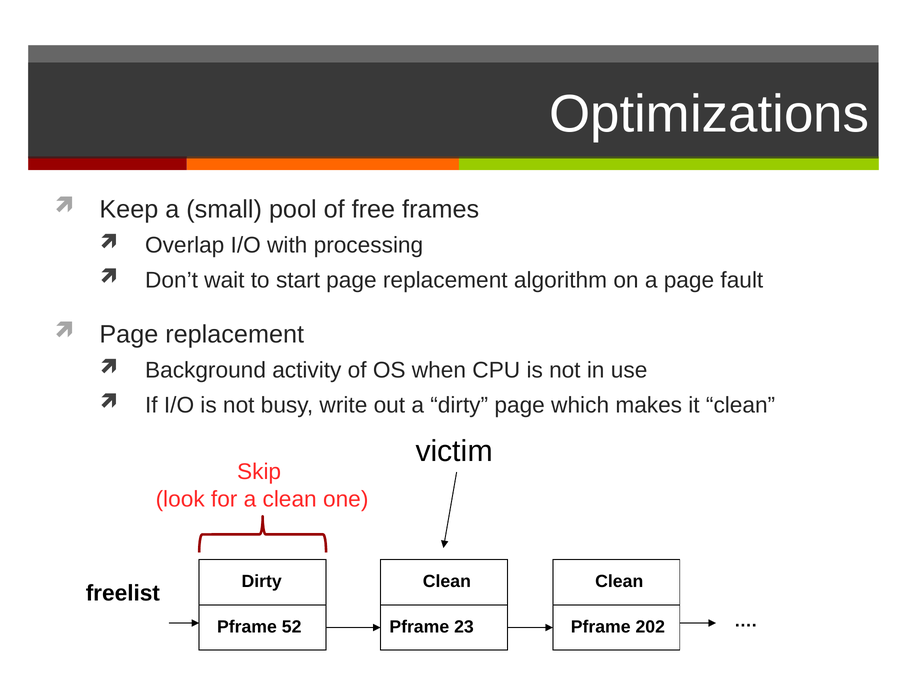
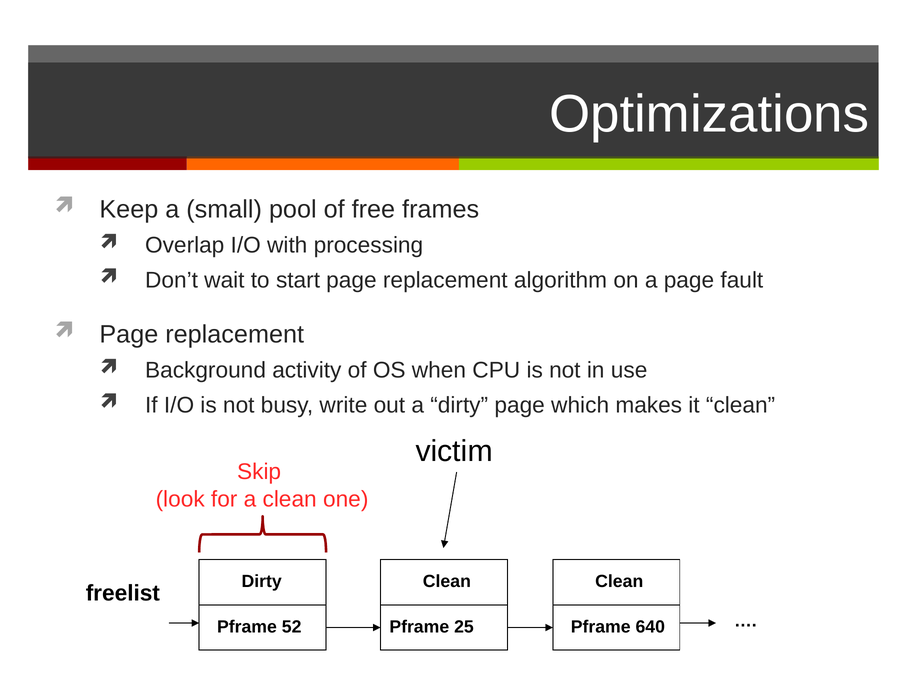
23: 23 -> 25
202: 202 -> 640
